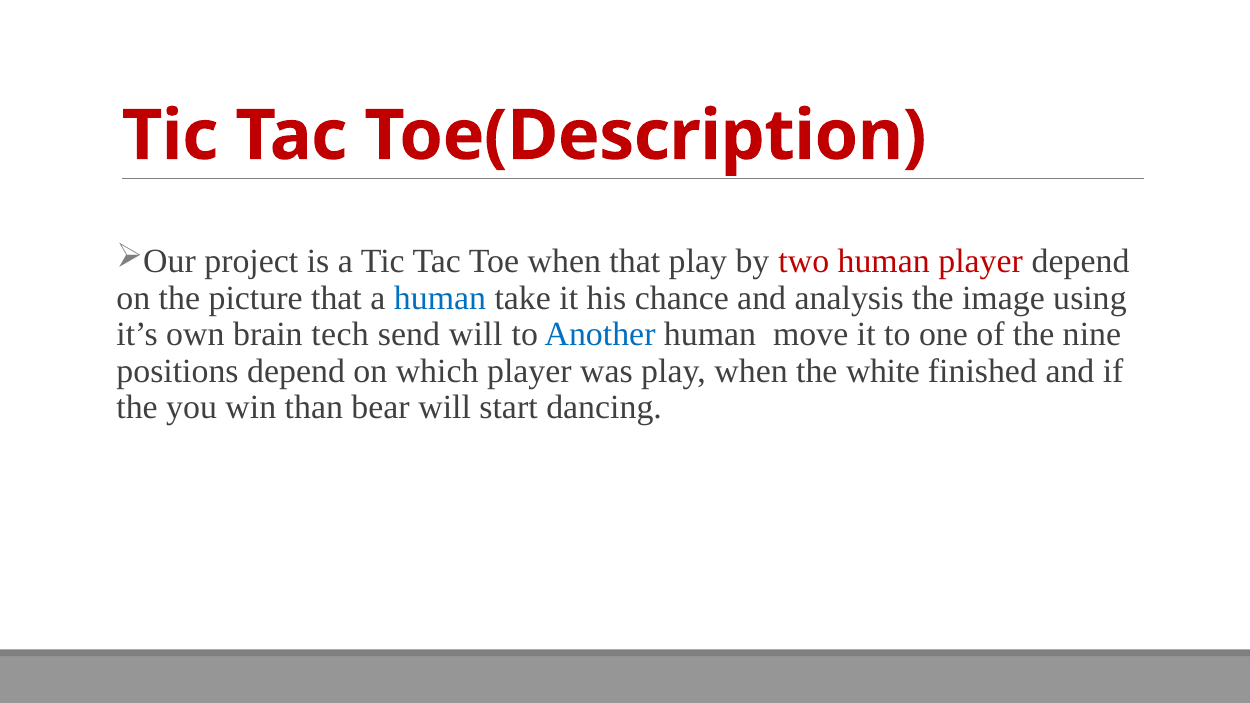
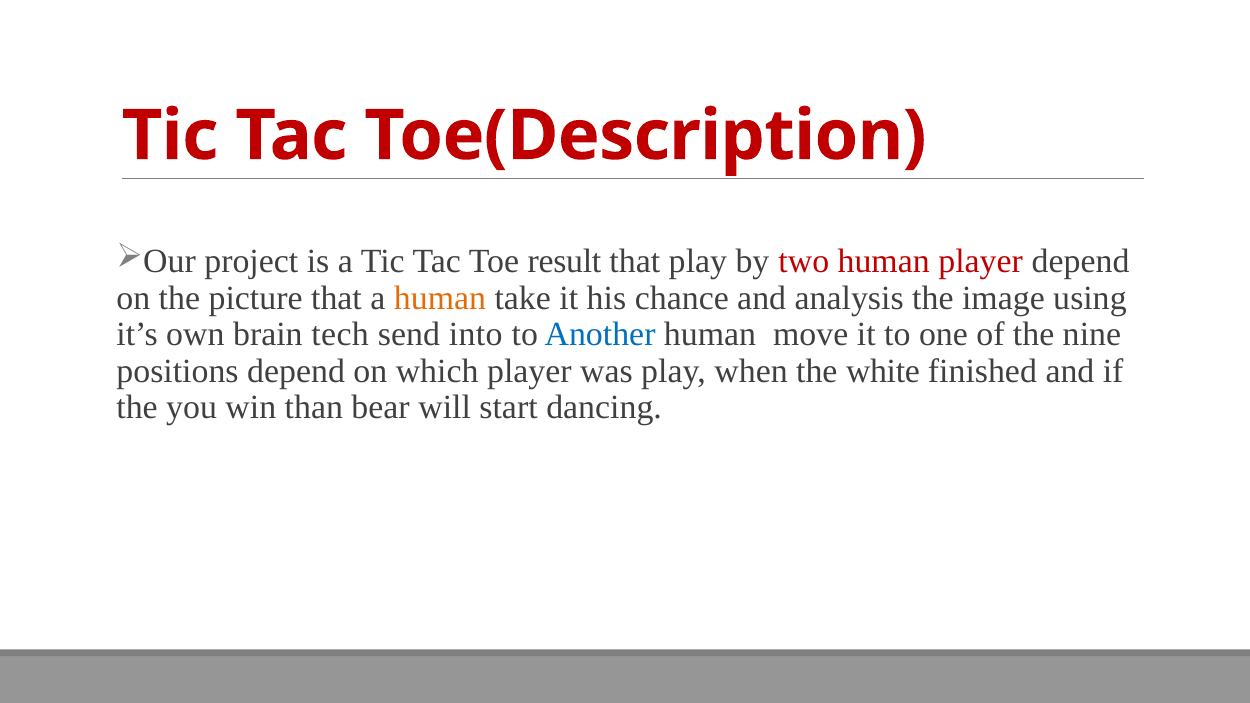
Toe when: when -> result
human at (440, 298) colour: blue -> orange
send will: will -> into
